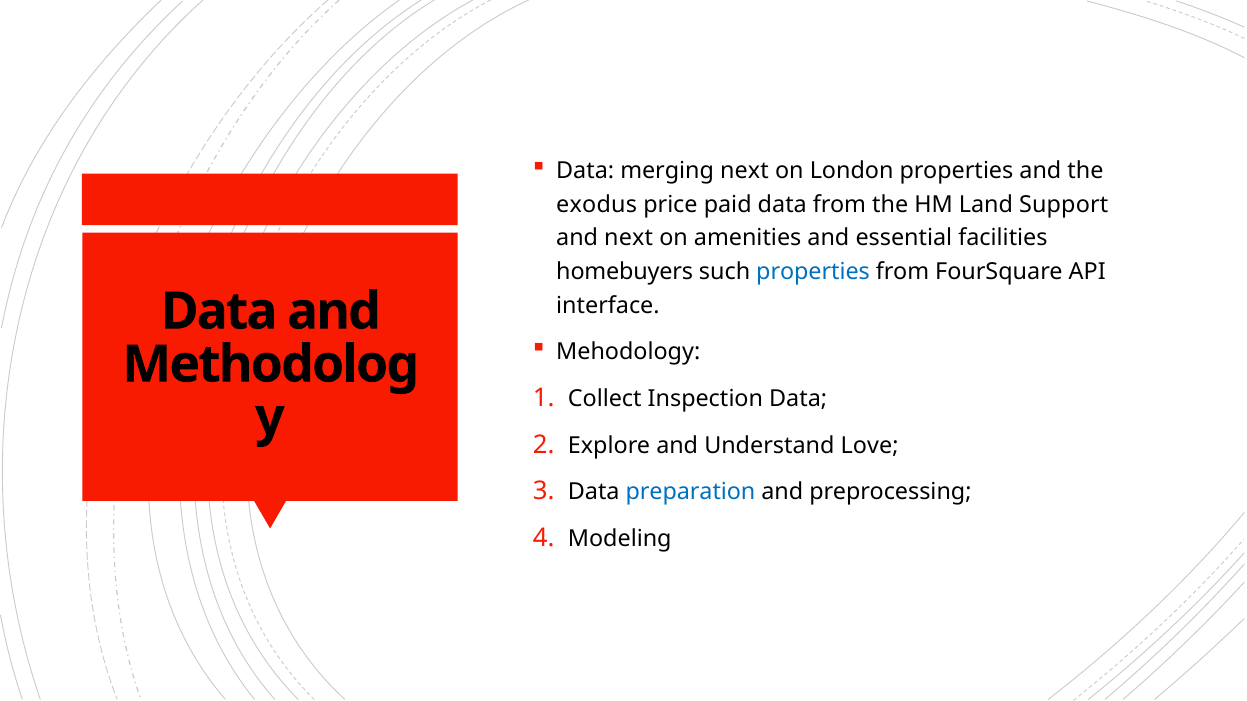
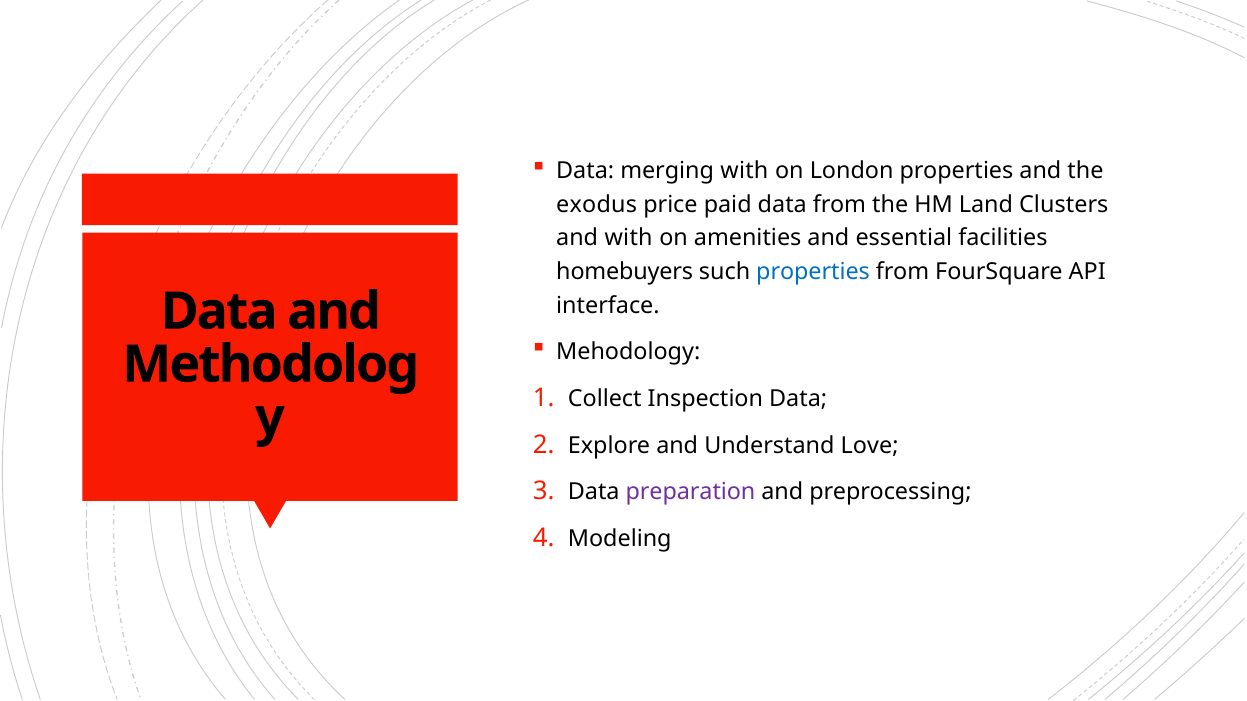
merging next: next -> with
Support: Support -> Clusters
and next: next -> with
preparation colour: blue -> purple
